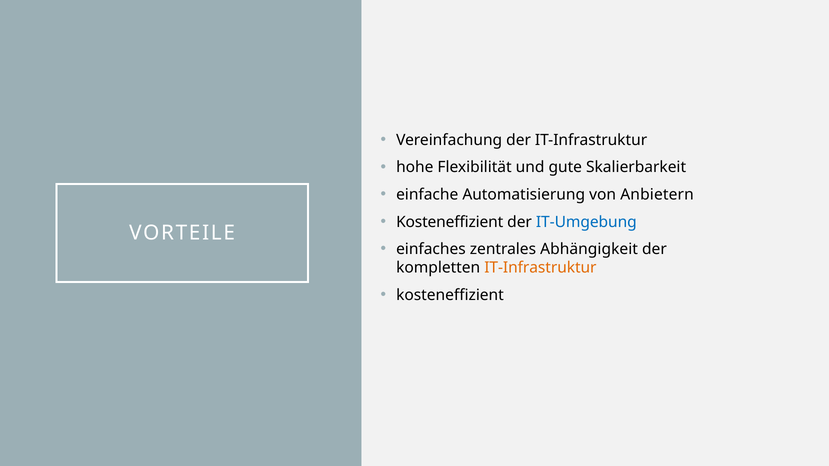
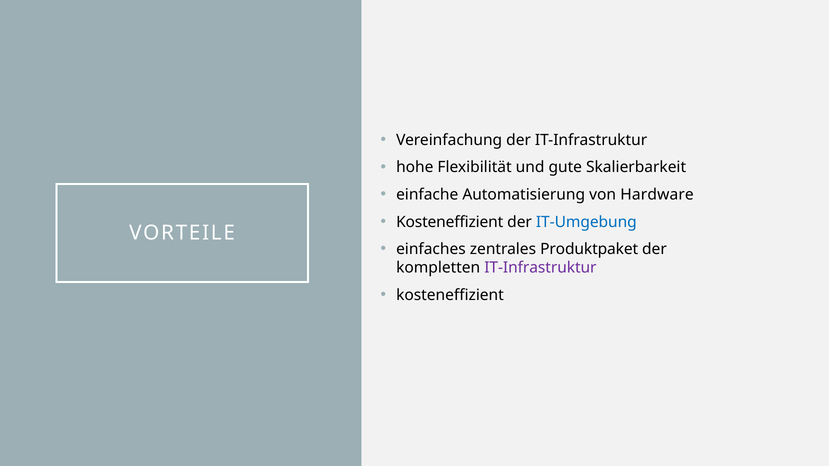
Anbietern: Anbietern -> Hardware
Abhängigkeit: Abhängigkeit -> Produktpaket
IT-Infrastruktur at (540, 268) colour: orange -> purple
